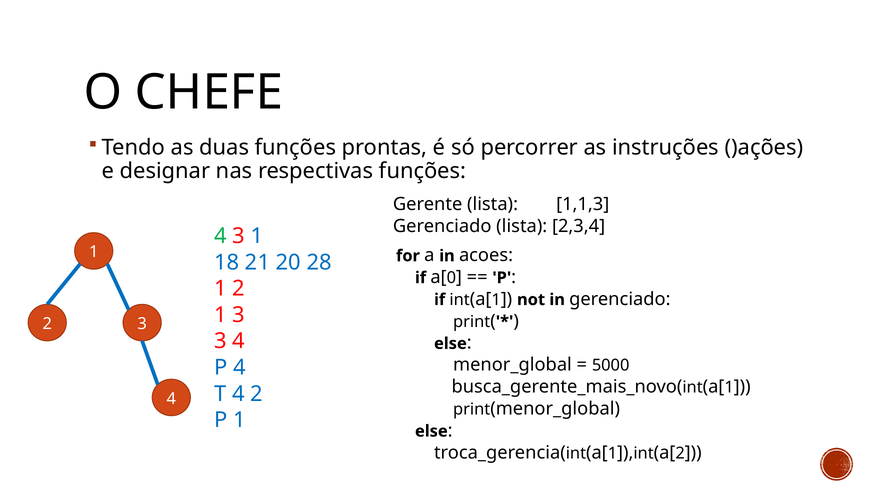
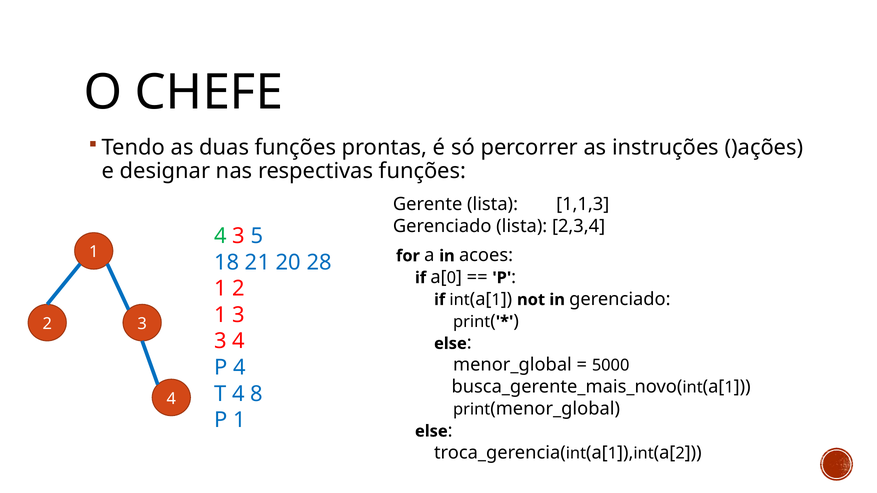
3 1: 1 -> 5
4 2: 2 -> 8
